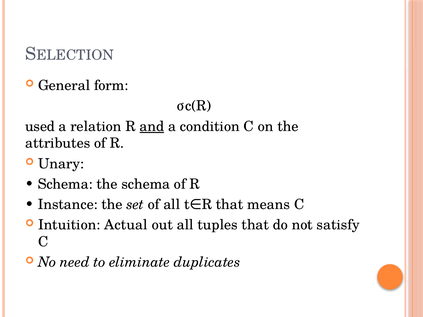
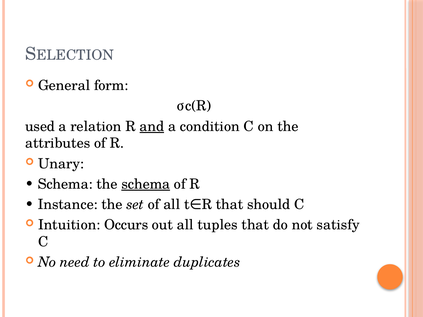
schema at (146, 184) underline: none -> present
means: means -> should
Actual: Actual -> Occurs
